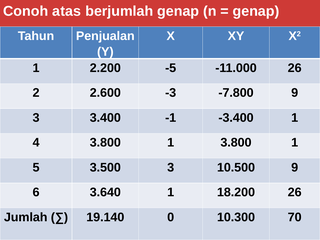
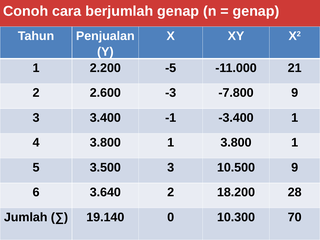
atas: atas -> cara
-11.000 26: 26 -> 21
3.640 1: 1 -> 2
18.200 26: 26 -> 28
